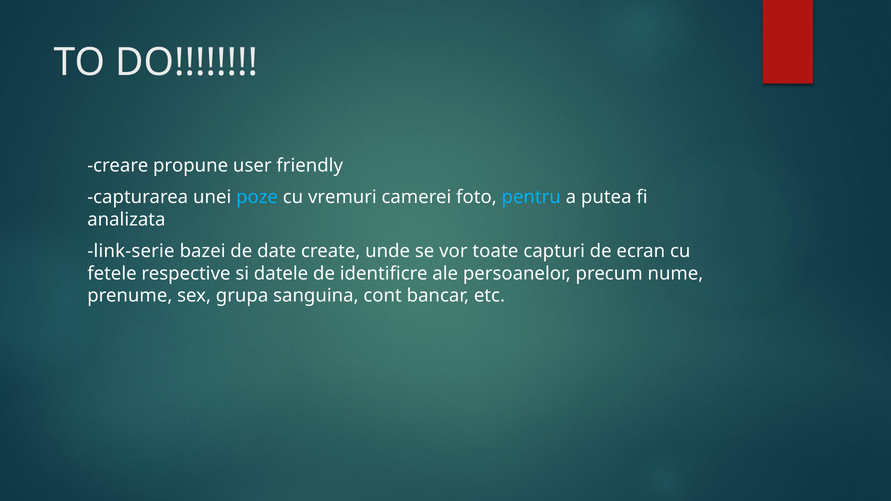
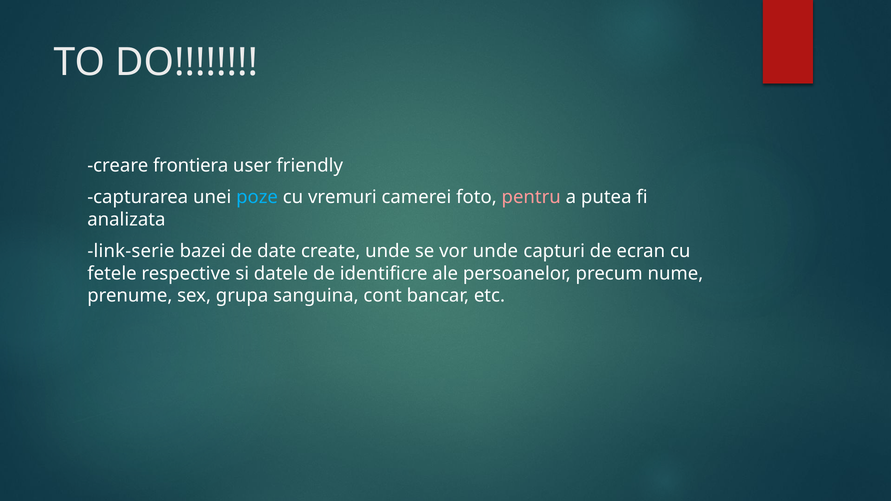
propune: propune -> frontiera
pentru colour: light blue -> pink
vor toate: toate -> unde
